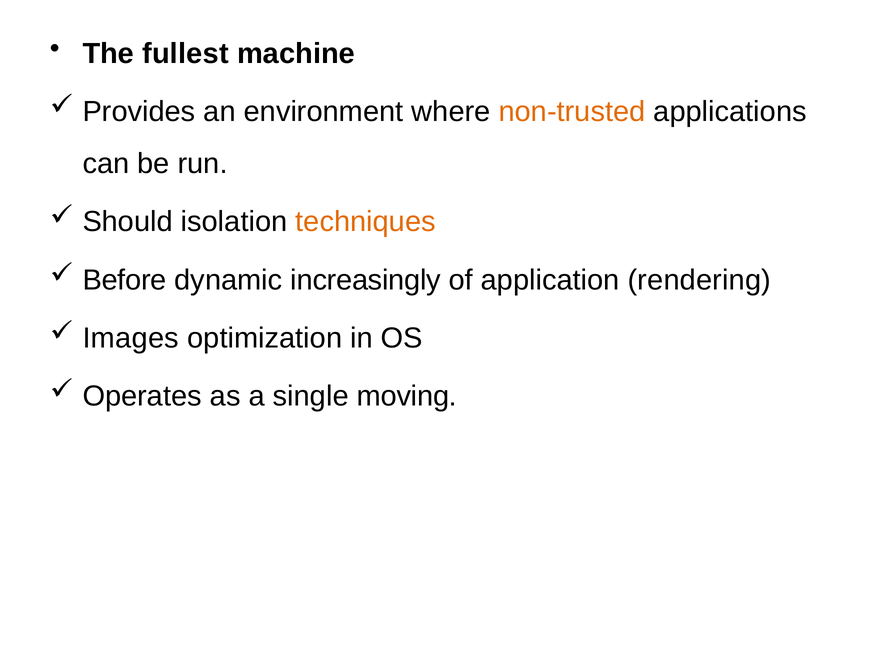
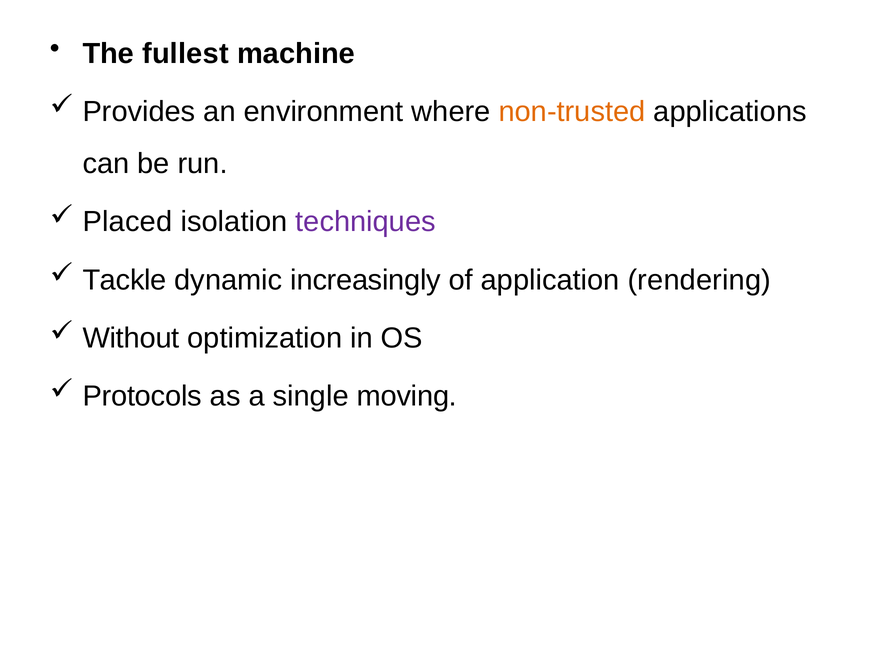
Should: Should -> Placed
techniques colour: orange -> purple
Before: Before -> Tackle
Images: Images -> Without
Operates: Operates -> Protocols
